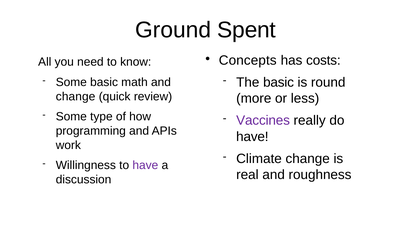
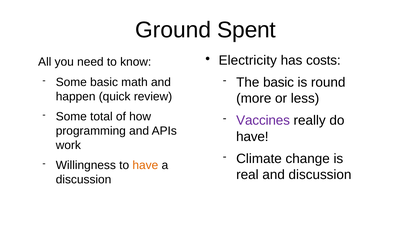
Concepts: Concepts -> Electricity
change at (76, 96): change -> happen
type: type -> total
have at (145, 165) colour: purple -> orange
and roughness: roughness -> discussion
